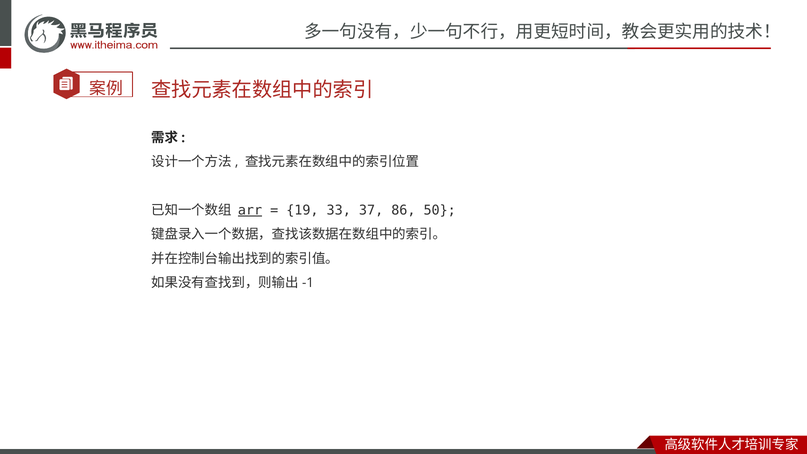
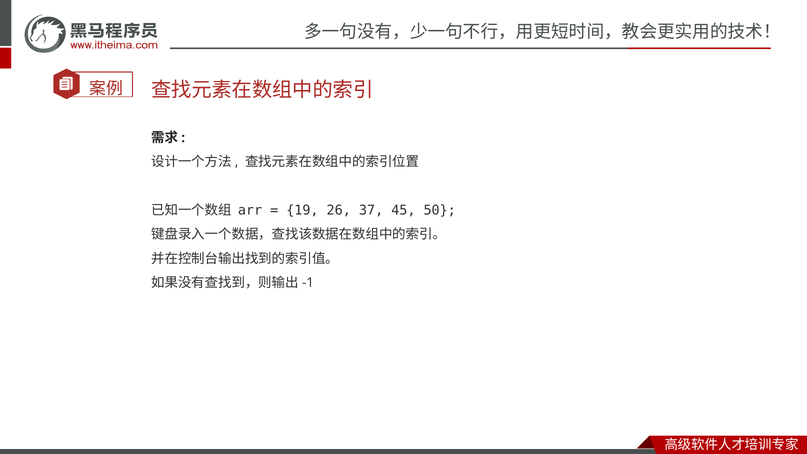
arr underline: present -> none
33: 33 -> 26
86: 86 -> 45
